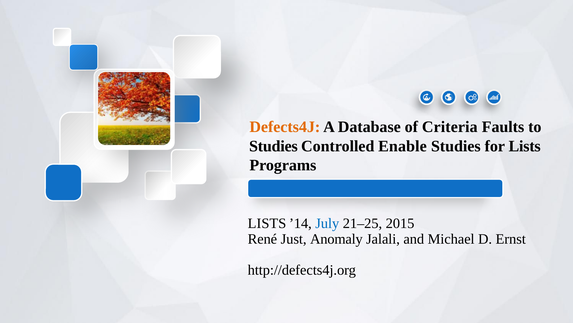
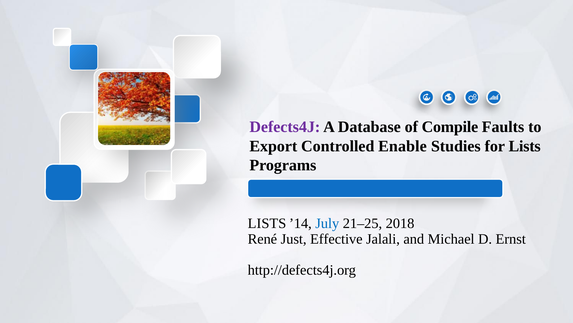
Defects4J colour: orange -> purple
Criteria: Criteria -> Compile
Studies at (273, 146): Studies -> Export
2015: 2015 -> 2018
Anomaly: Anomaly -> Effective
